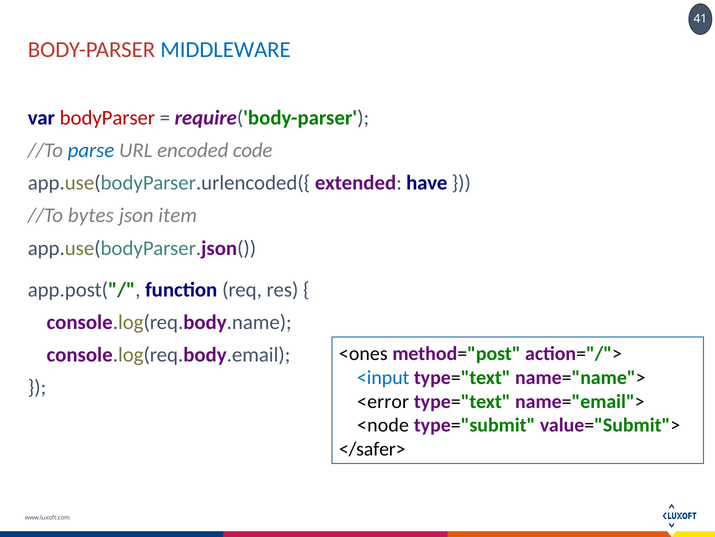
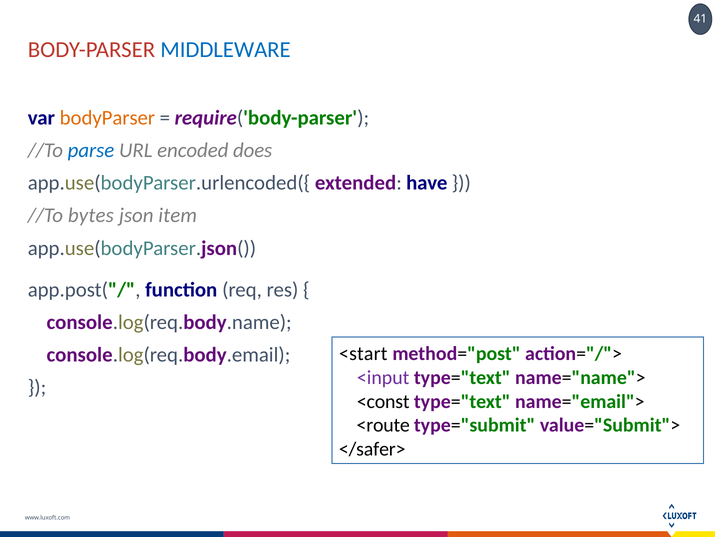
bodyParser colour: red -> orange
code: code -> does
<ones: <ones -> <start
<input colour: blue -> purple
<error: <error -> <const
<node: <node -> <route
